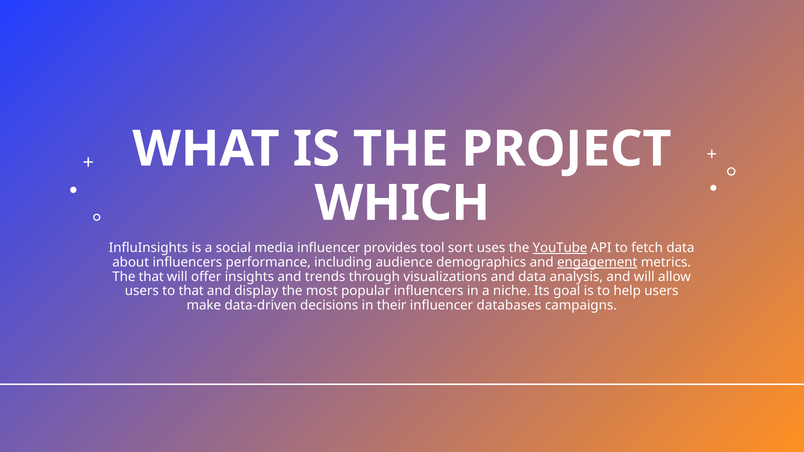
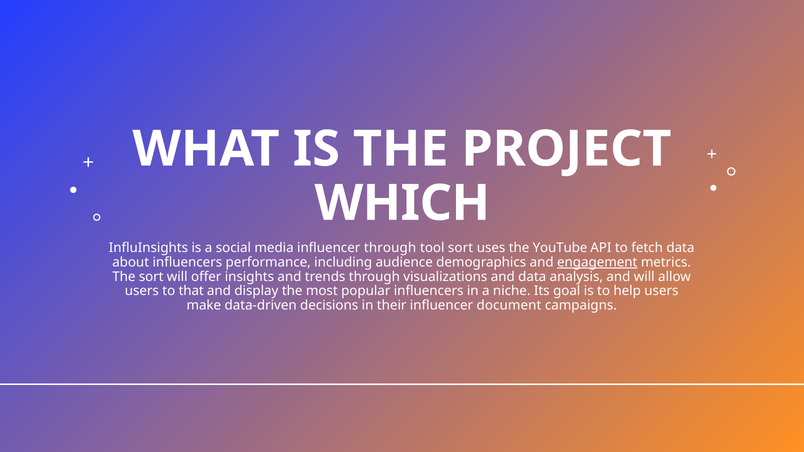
influencer provides: provides -> through
YouTube underline: present -> none
The that: that -> sort
databases: databases -> document
